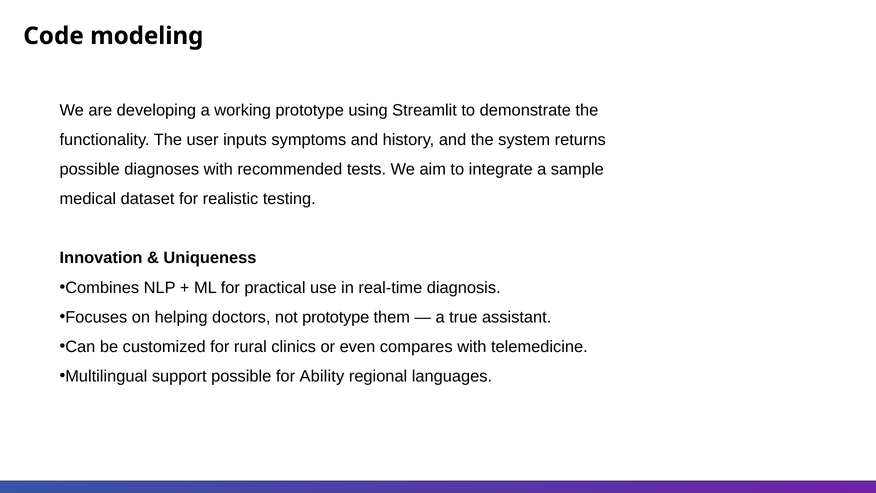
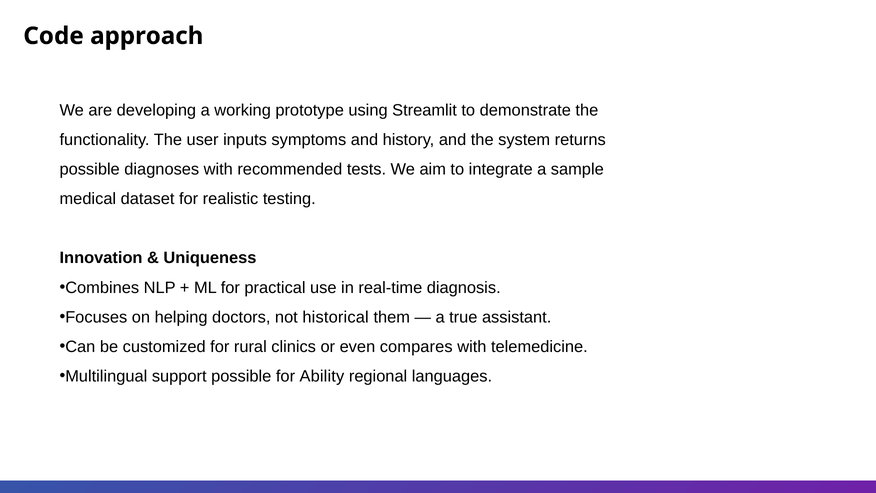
modeling: modeling -> approach
not prototype: prototype -> historical
